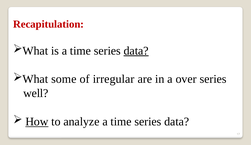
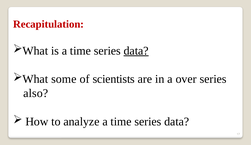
irregular: irregular -> scientists
well: well -> also
How underline: present -> none
